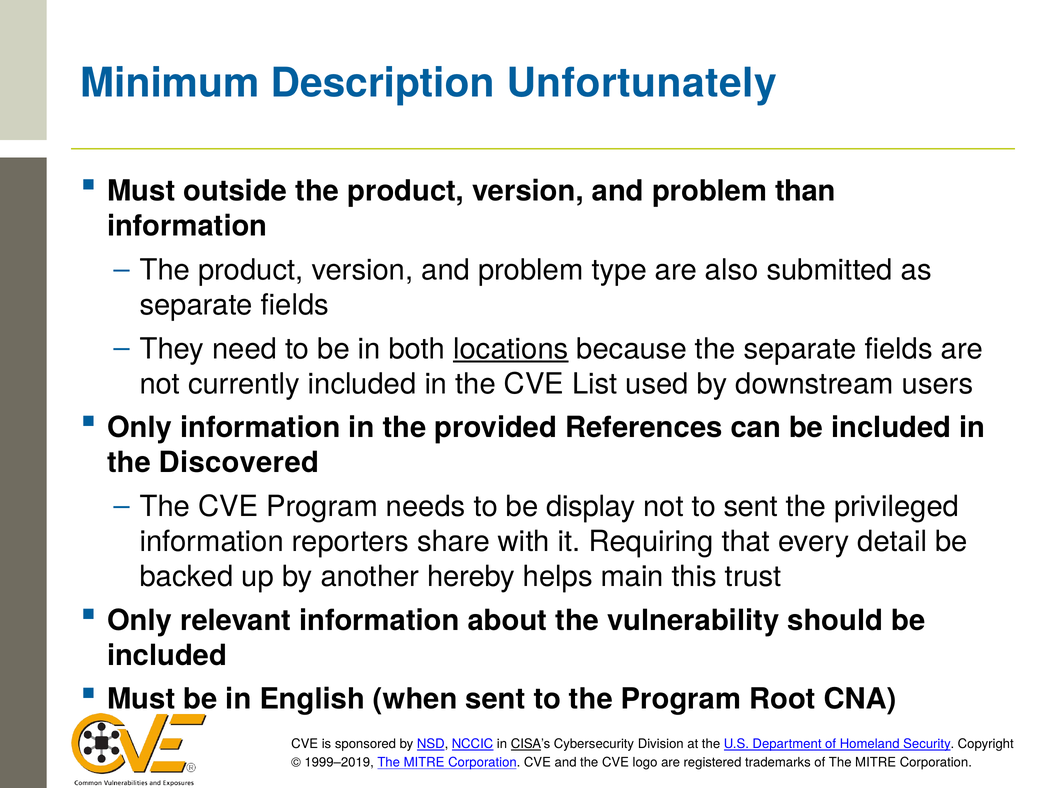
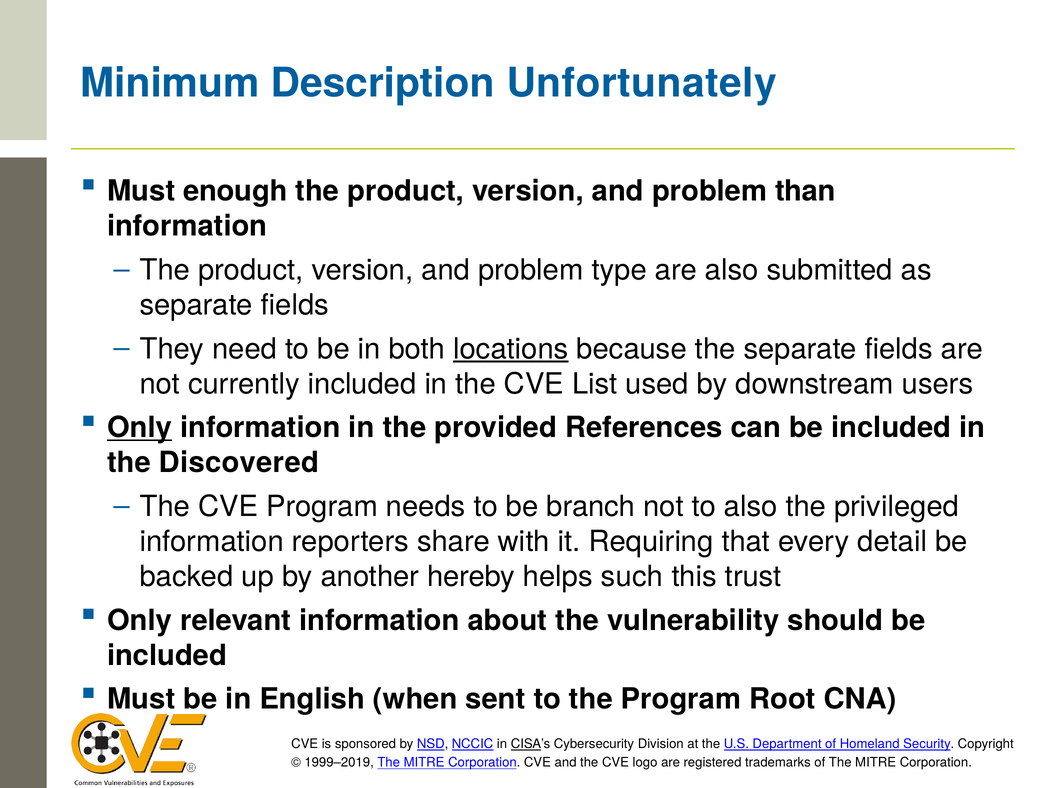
outside: outside -> enough
Only at (140, 427) underline: none -> present
display: display -> branch
to sent: sent -> also
main: main -> such
